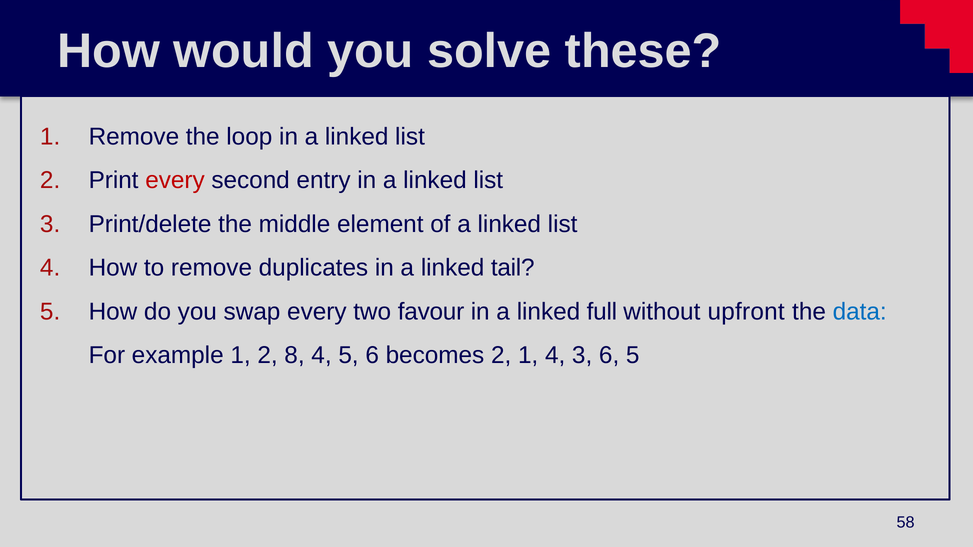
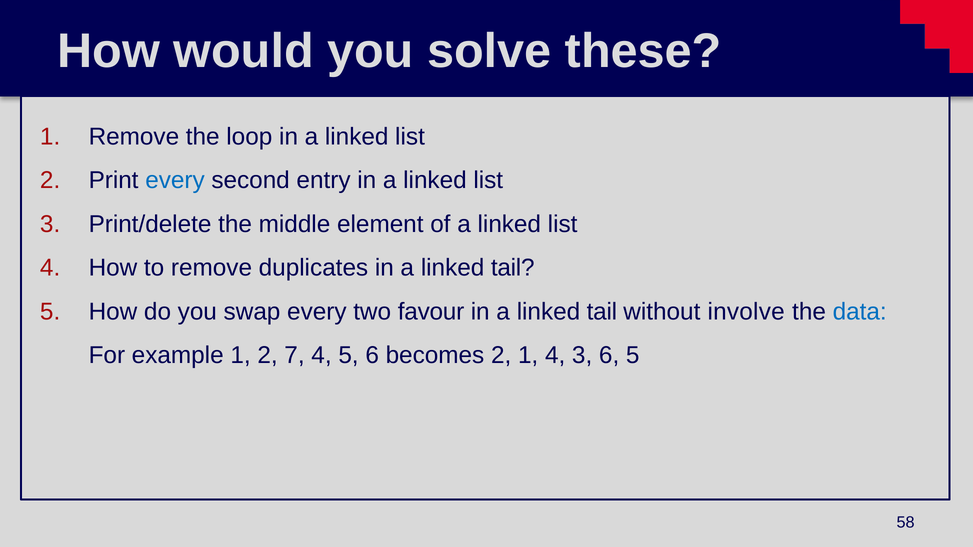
every at (175, 180) colour: red -> blue
full at (602, 312): full -> tail
upfront: upfront -> involve
8: 8 -> 7
